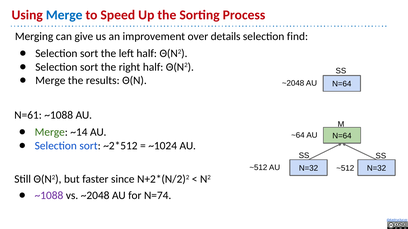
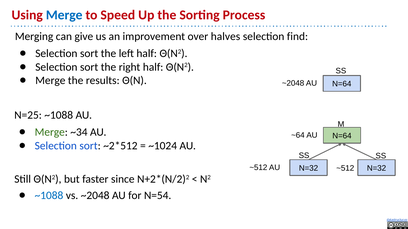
details: details -> halves
N=61: N=61 -> N=25
~14: ~14 -> ~34
~1088 at (49, 196) colour: purple -> blue
N=74: N=74 -> N=54
